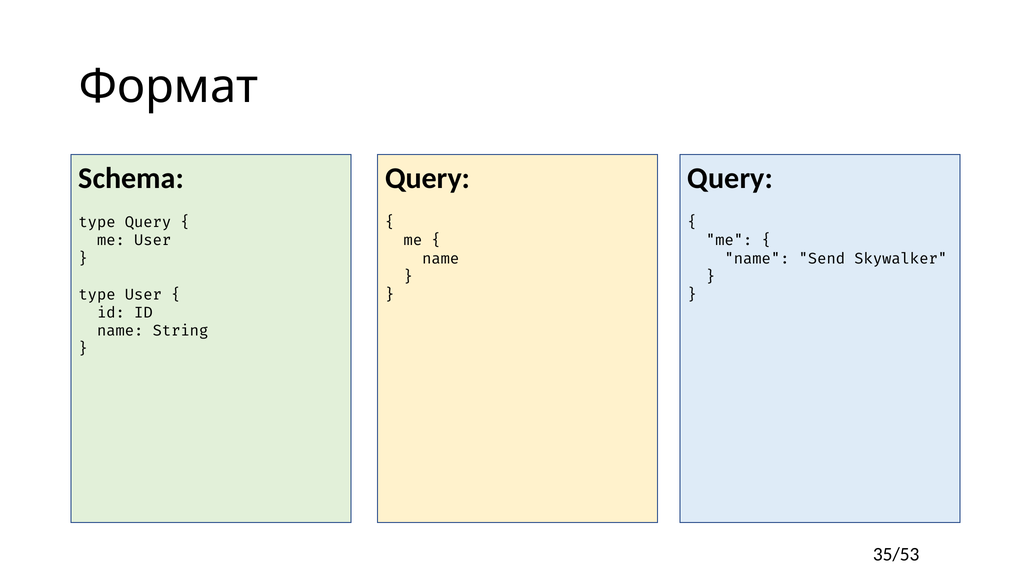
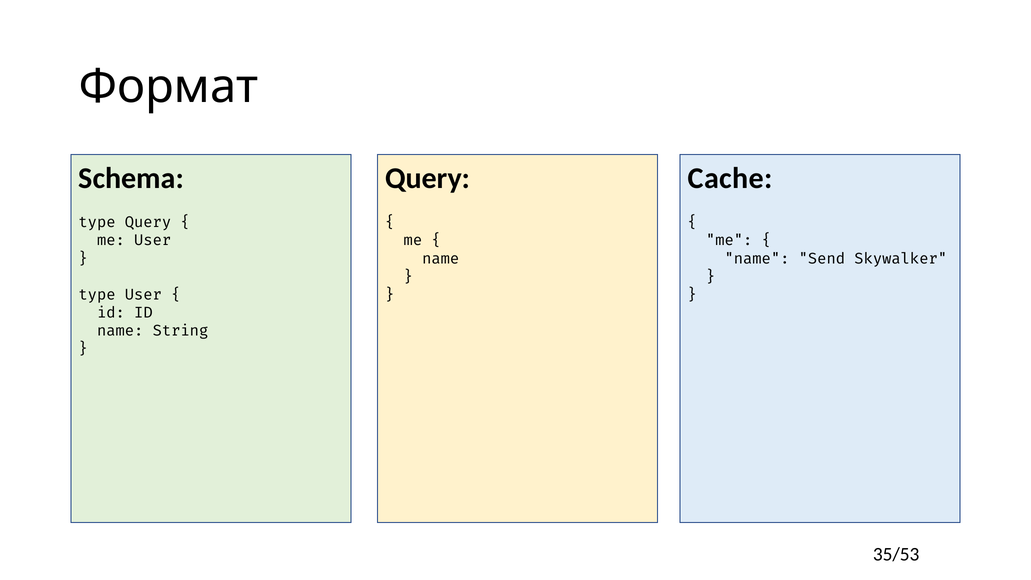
Query at (730, 178): Query -> Cache
